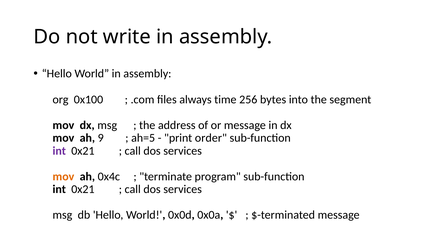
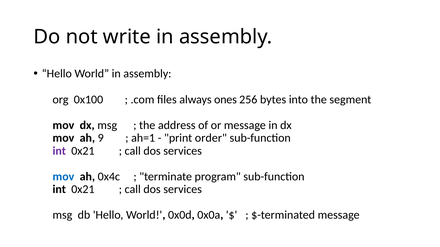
time: time -> ones
ah=5: ah=5 -> ah=1
mov at (63, 177) colour: orange -> blue
